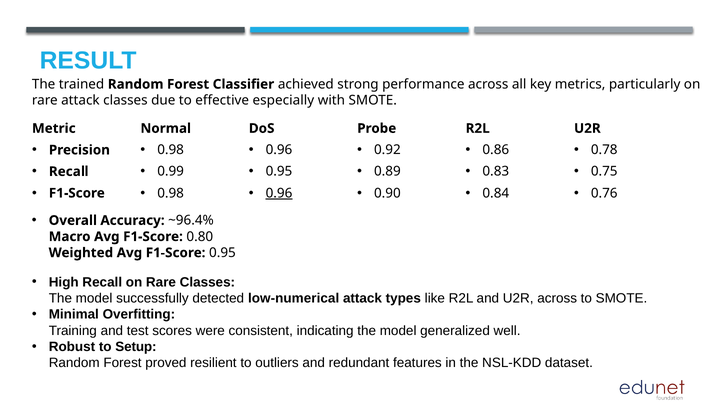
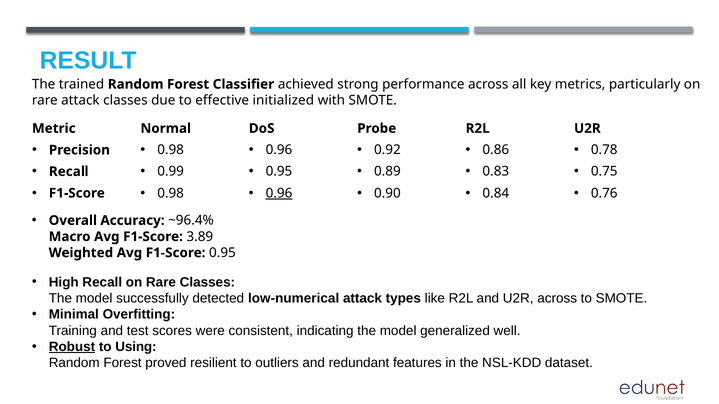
especially: especially -> initialized
0.80: 0.80 -> 3.89
Robust underline: none -> present
Setup: Setup -> Using
